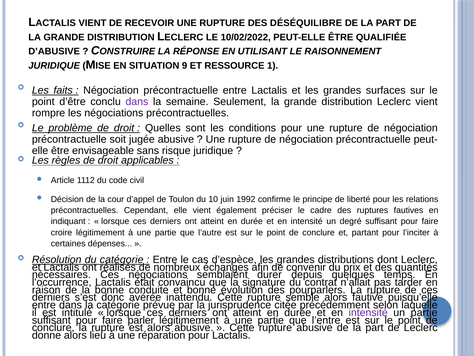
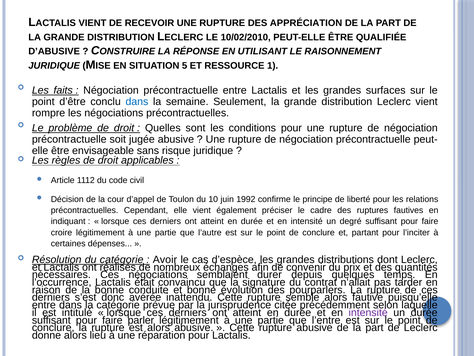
DÉSÉQUILIBRE: DÉSÉQUILIBRE -> APPRÉCIATION
10/02/2022: 10/02/2022 -> 10/02/2010
9: 9 -> 5
dans at (137, 101) colour: purple -> blue
Entre at (165, 259): Entre -> Avoir
un partie: partie -> durée
